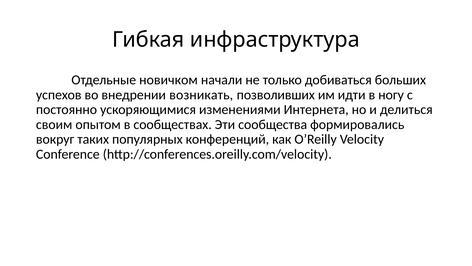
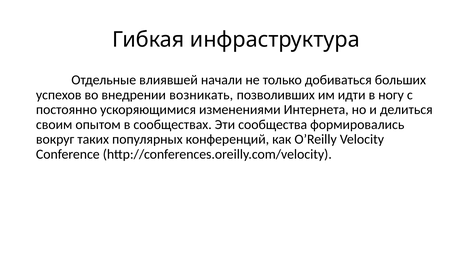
новичком: новичком -> влиявшей
